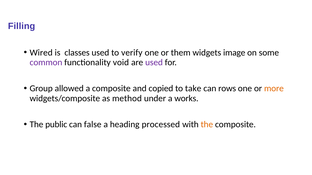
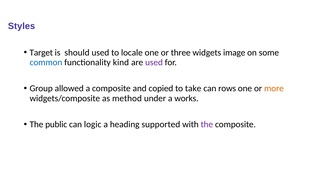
Filling: Filling -> Styles
Wired: Wired -> Target
classes: classes -> should
verify: verify -> locale
them: them -> three
common colour: purple -> blue
void: void -> kind
false: false -> logic
processed: processed -> supported
the at (207, 125) colour: orange -> purple
